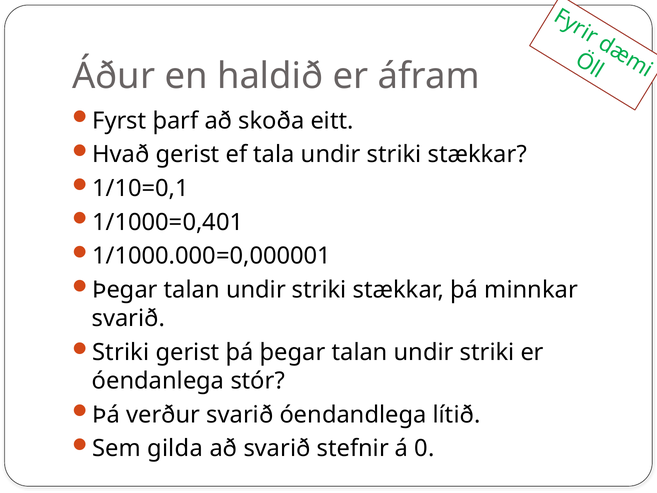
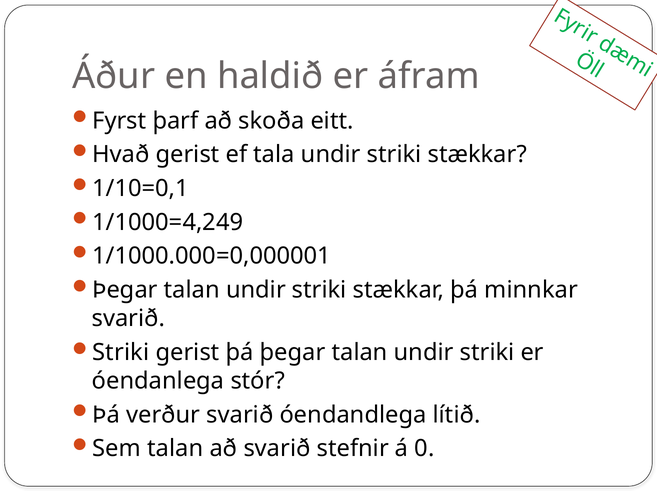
1/1000=0,401: 1/1000=0,401 -> 1/1000=4,249
Sem gilda: gilda -> talan
